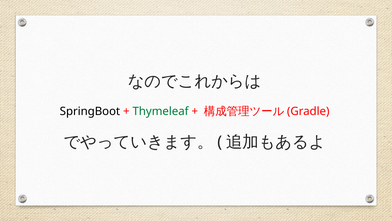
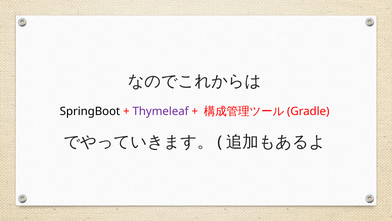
Thymeleaf colour: green -> purple
